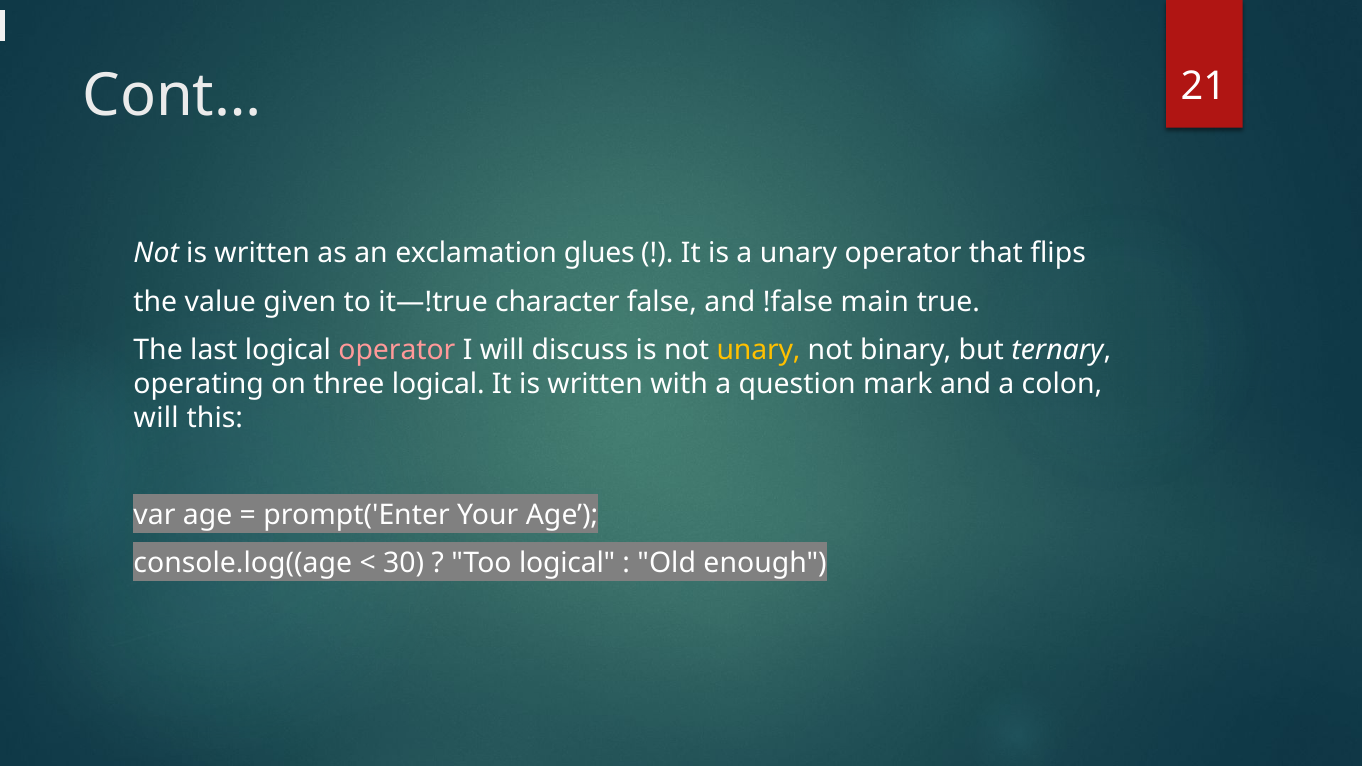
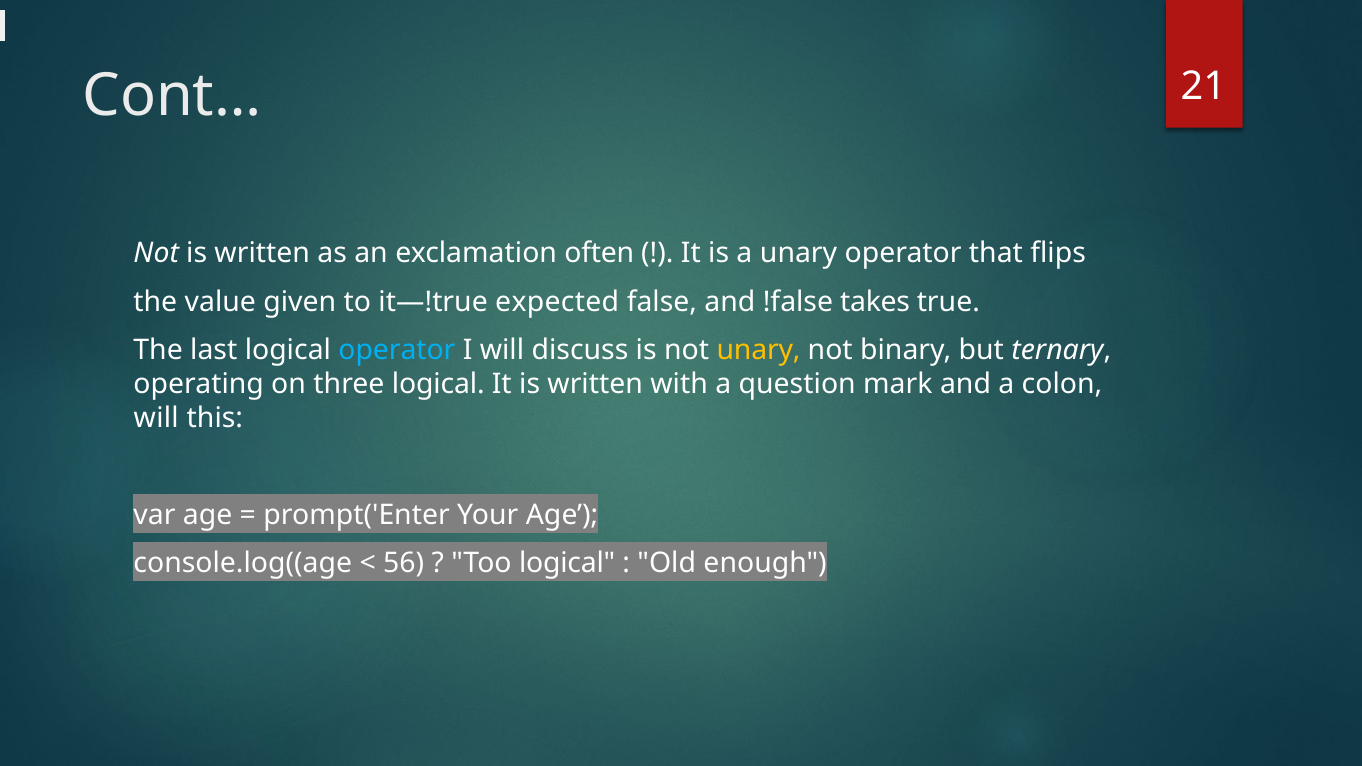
glues: glues -> often
character: character -> expected
main: main -> takes
operator at (397, 350) colour: pink -> light blue
30: 30 -> 56
